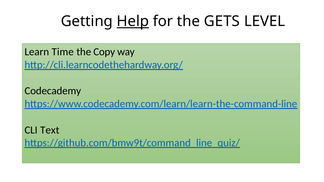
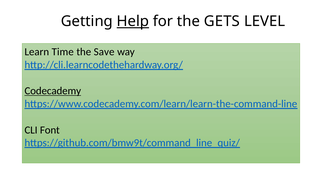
Copy: Copy -> Save
Codecademy underline: none -> present
Text: Text -> Font
